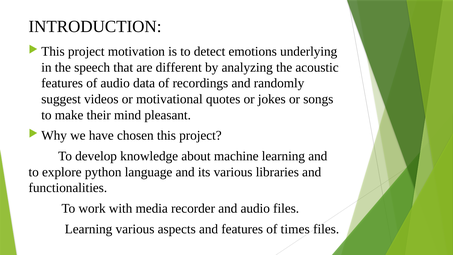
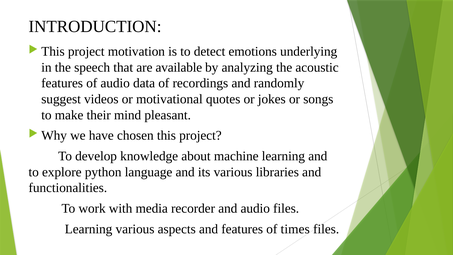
different: different -> available
